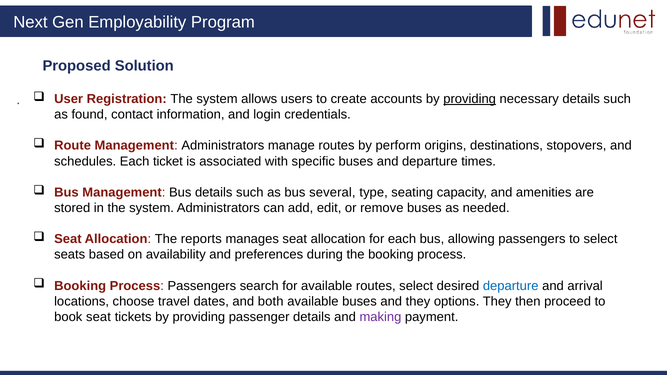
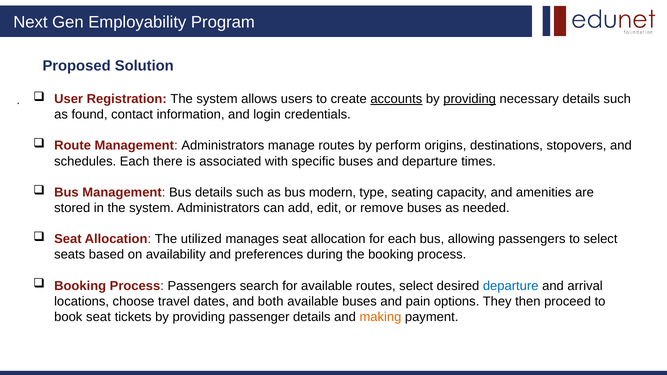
accounts underline: none -> present
ticket: ticket -> there
several: several -> modern
reports: reports -> utilized
and they: they -> pain
making colour: purple -> orange
